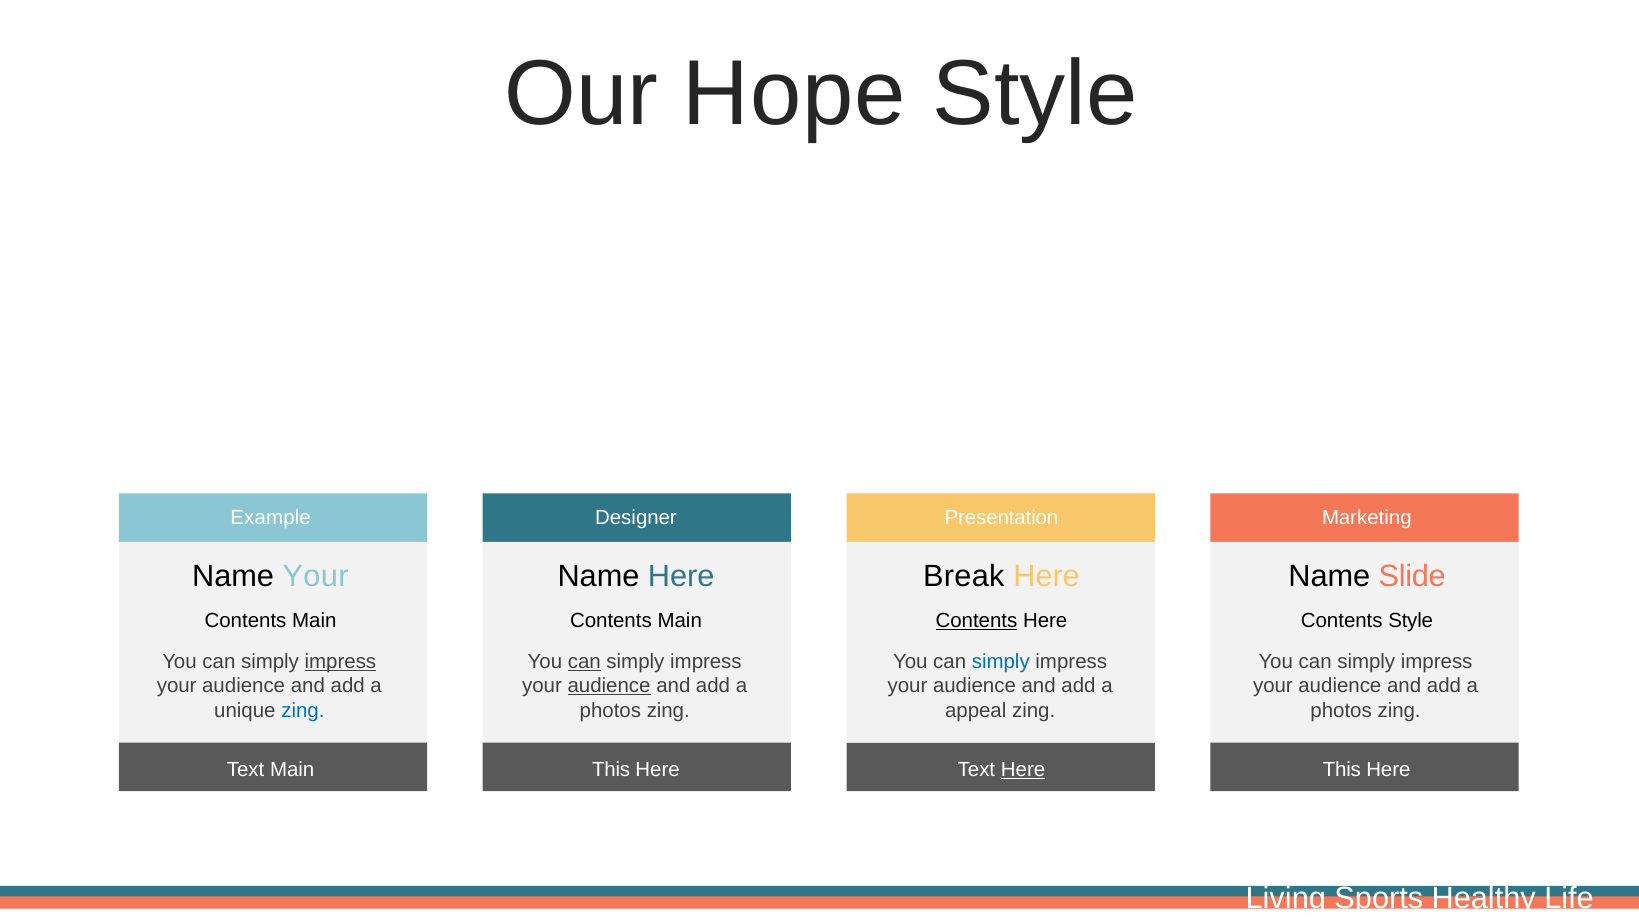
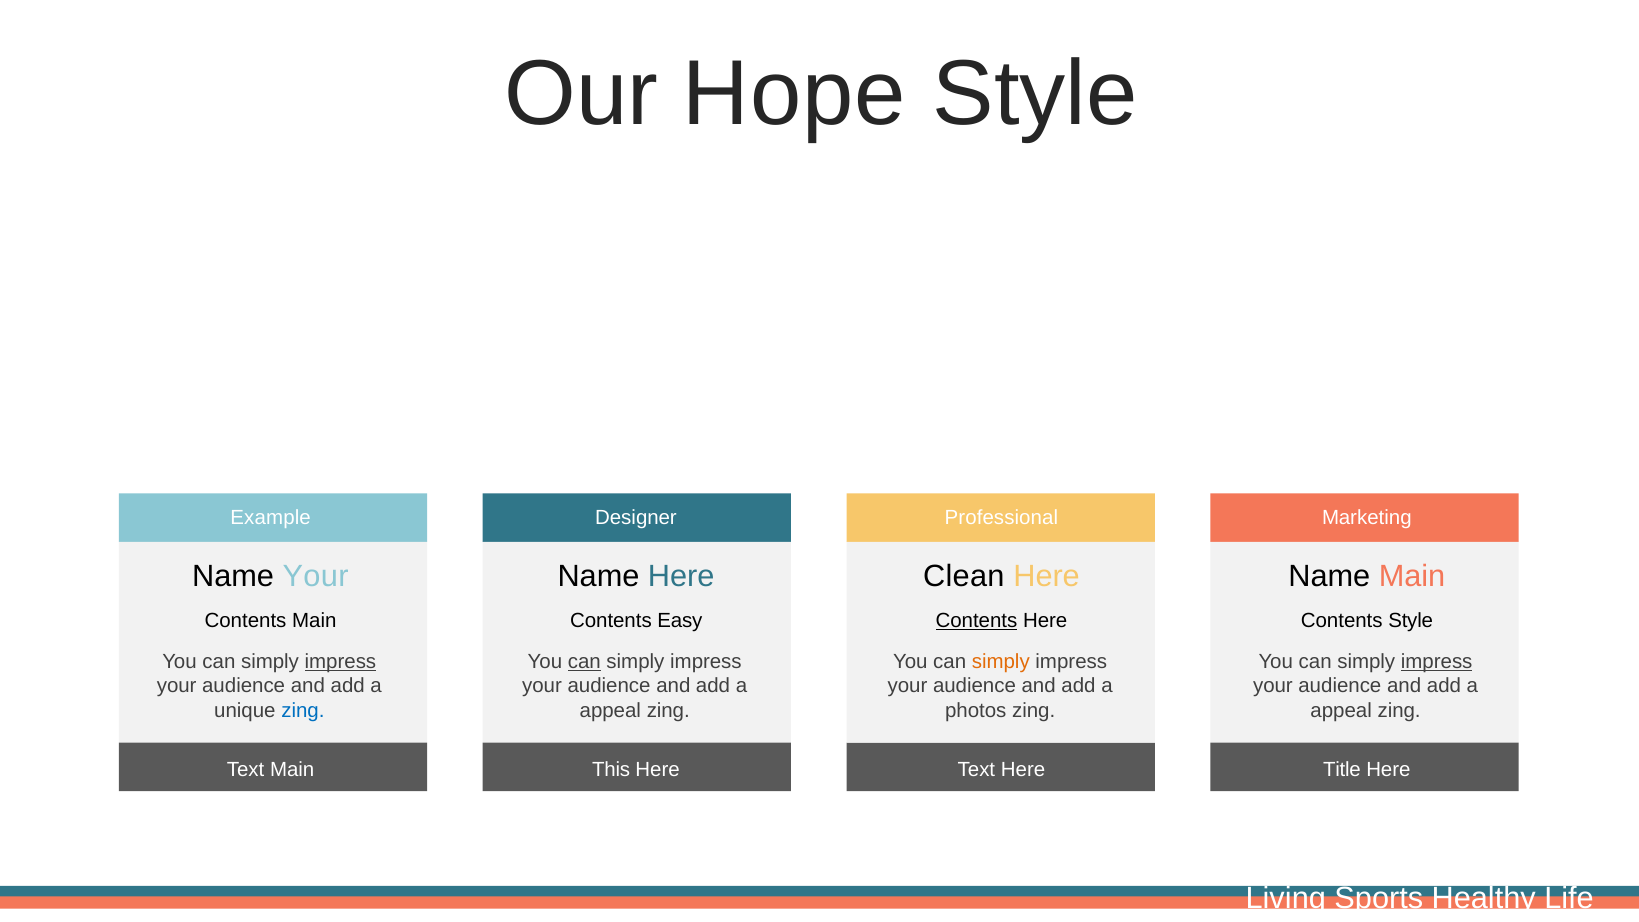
Presentation: Presentation -> Professional
Break: Break -> Clean
Name Slide: Slide -> Main
Main at (680, 620): Main -> Easy
simply at (1001, 661) colour: blue -> orange
impress at (1437, 661) underline: none -> present
audience at (609, 686) underline: present -> none
photos at (610, 711): photos -> appeal
appeal: appeal -> photos
photos at (1341, 711): photos -> appeal
Here at (1023, 769) underline: present -> none
This at (1342, 769): This -> Title
